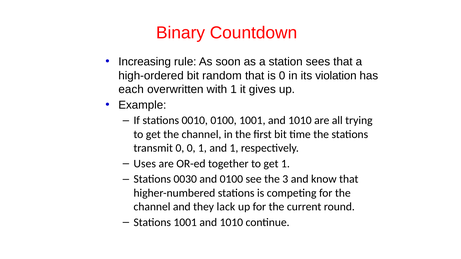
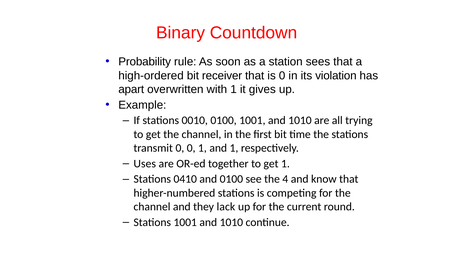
Increasing: Increasing -> Probability
random: random -> receiver
each: each -> apart
0030: 0030 -> 0410
3: 3 -> 4
